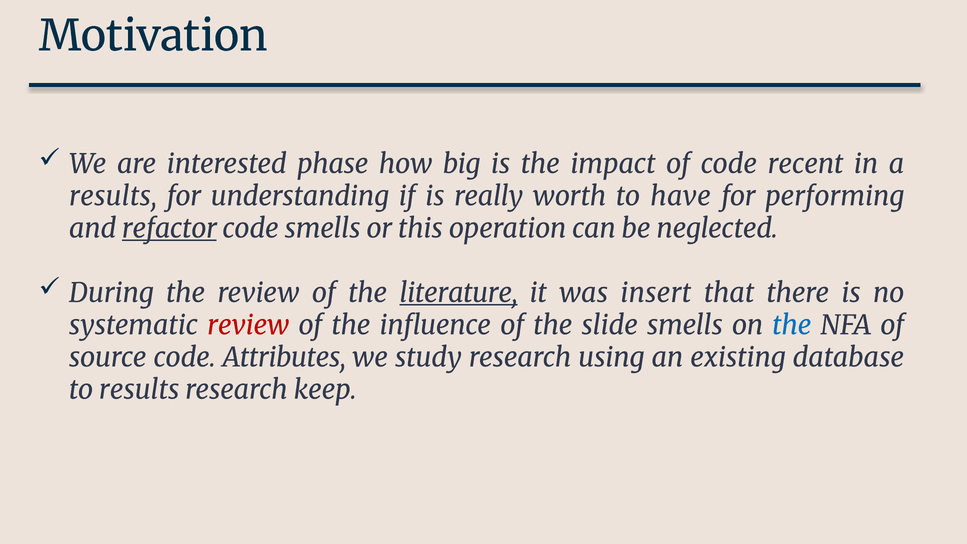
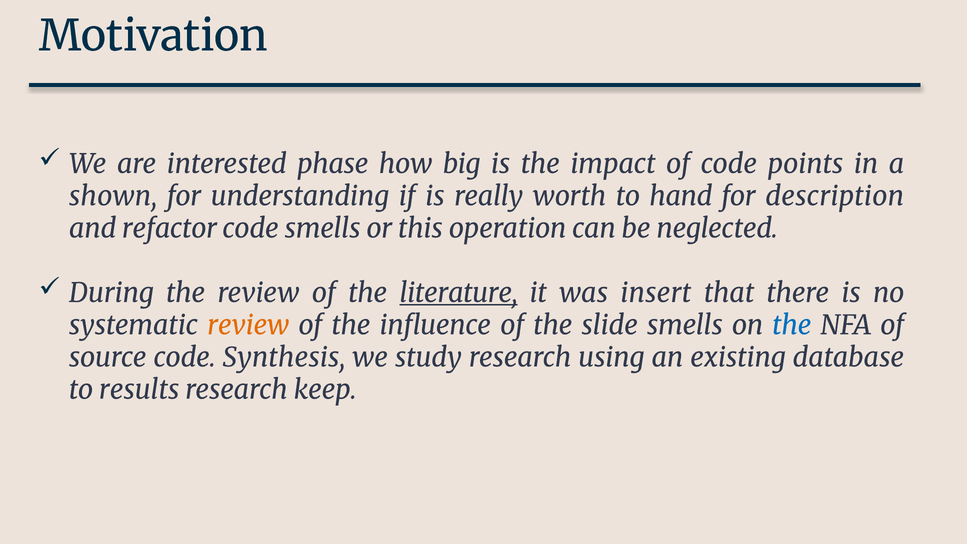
recent: recent -> points
results at (113, 196): results -> shown
have: have -> hand
performing: performing -> description
refactor underline: present -> none
review at (248, 325) colour: red -> orange
Attributes: Attributes -> Synthesis
